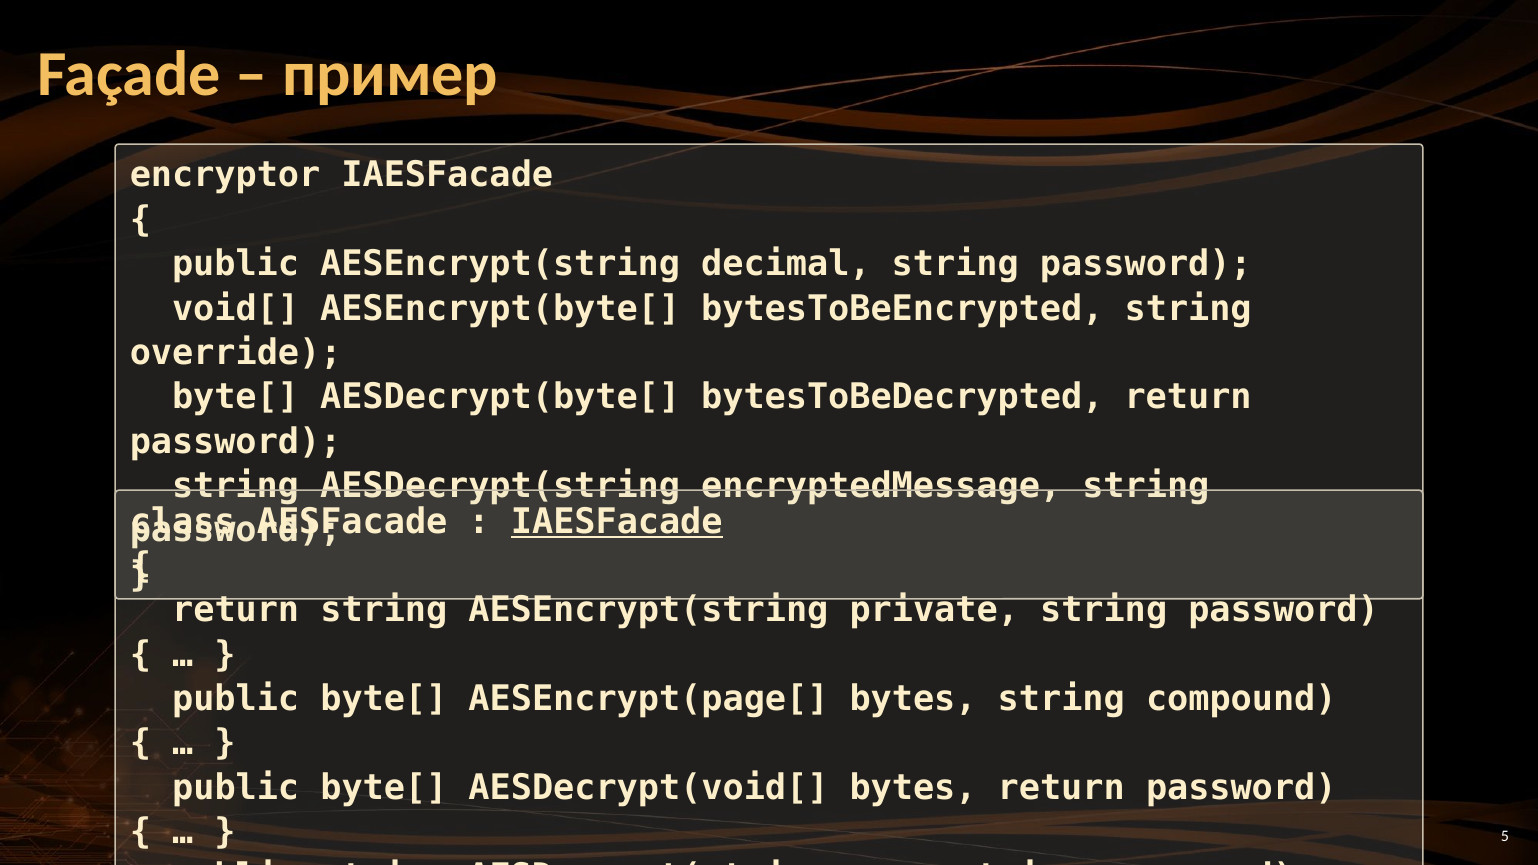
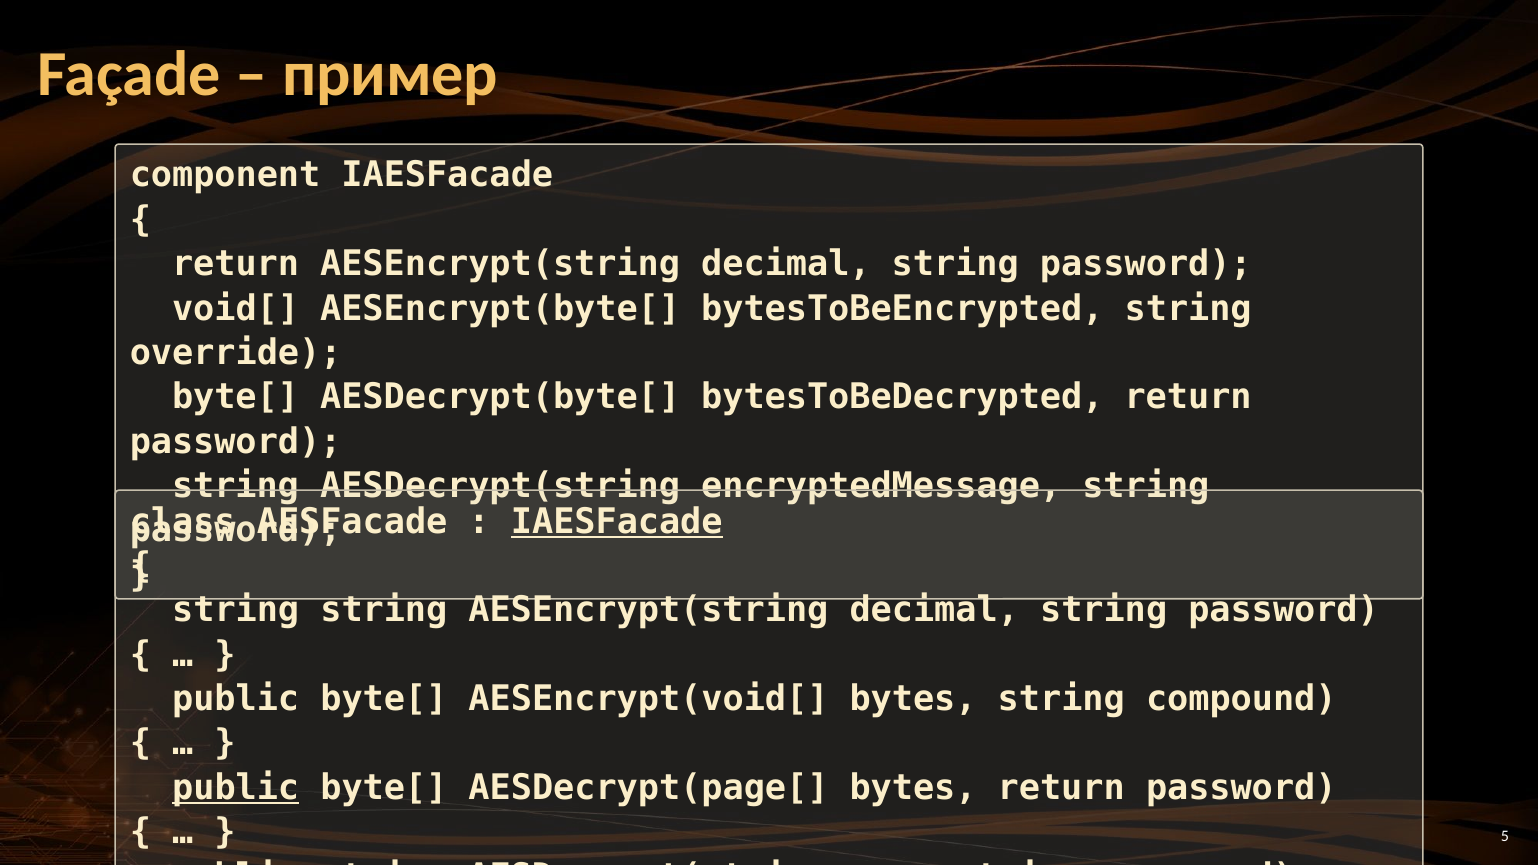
encryptor: encryptor -> component
public at (236, 264): public -> return
return at (236, 610): return -> string
string AESEncrypt(string private: private -> decimal
AESEncrypt(page[: AESEncrypt(page[ -> AESEncrypt(void[
public at (236, 788) underline: none -> present
AESDecrypt(void[: AESDecrypt(void[ -> AESDecrypt(page[
